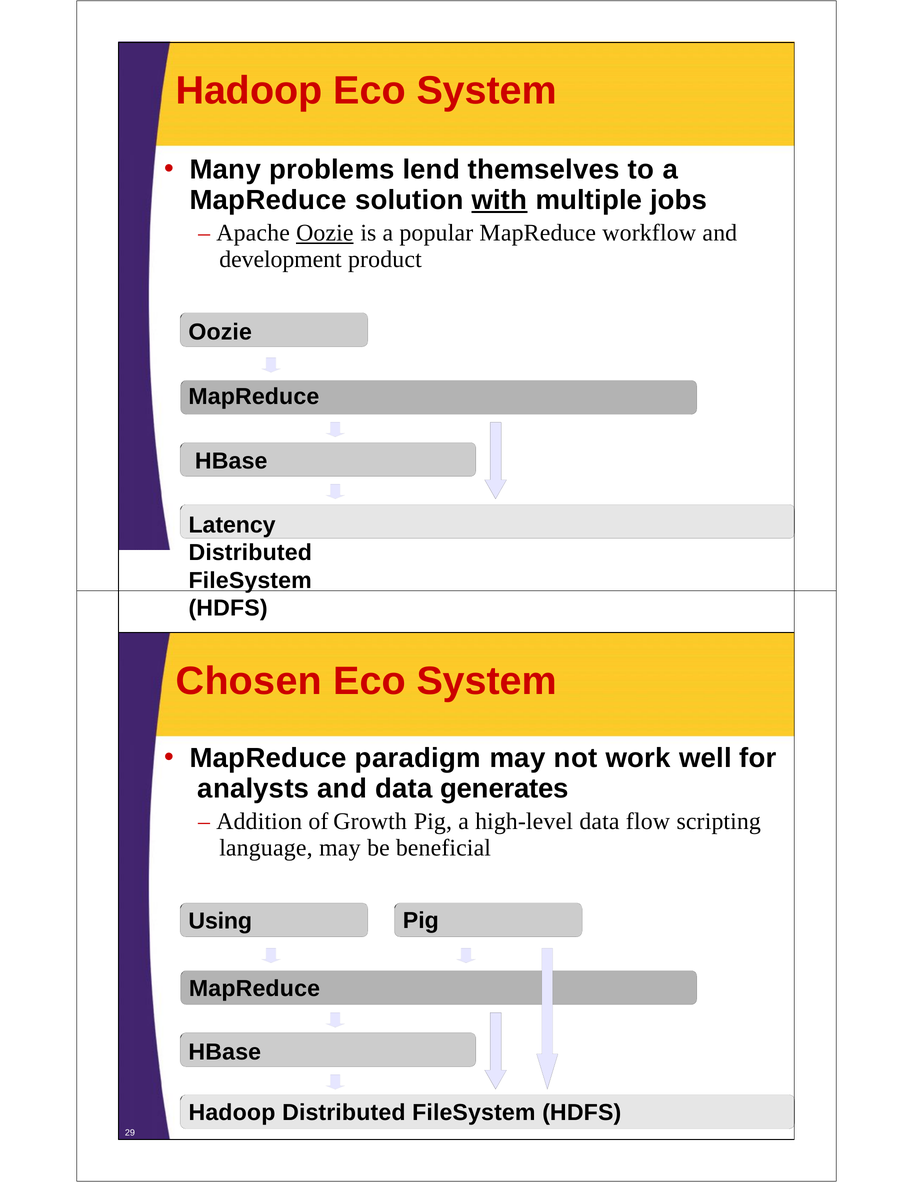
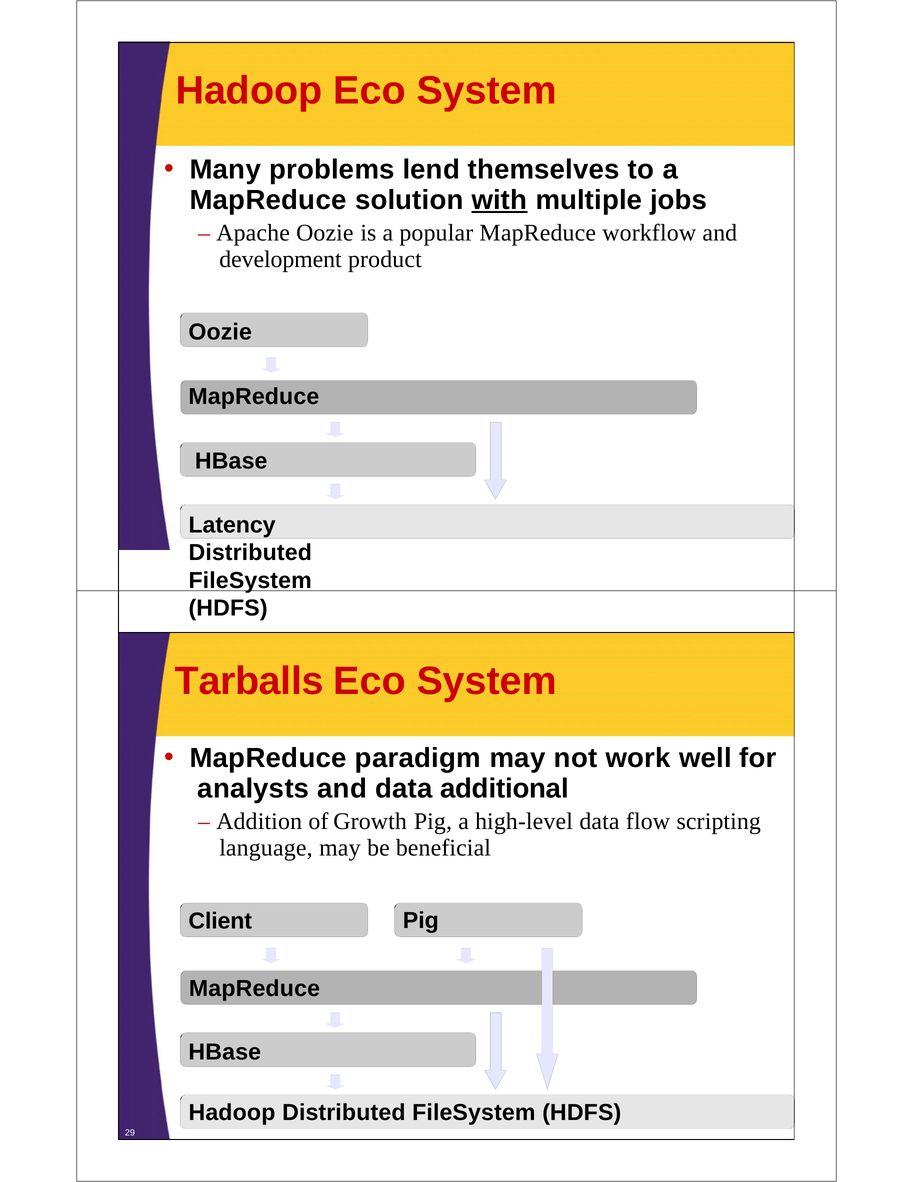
Oozie at (325, 233) underline: present -> none
Chosen: Chosen -> Tarballs
generates: generates -> additional
Using: Using -> Client
